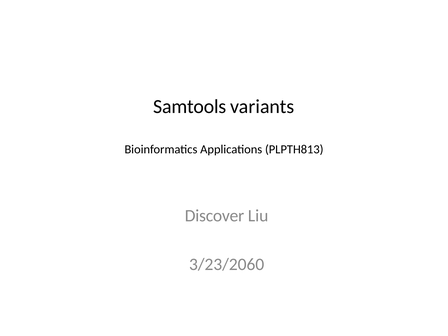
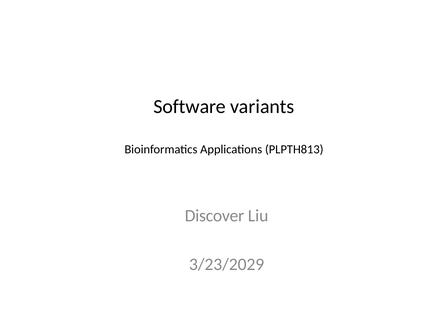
Samtools: Samtools -> Software
3/23/2060: 3/23/2060 -> 3/23/2029
